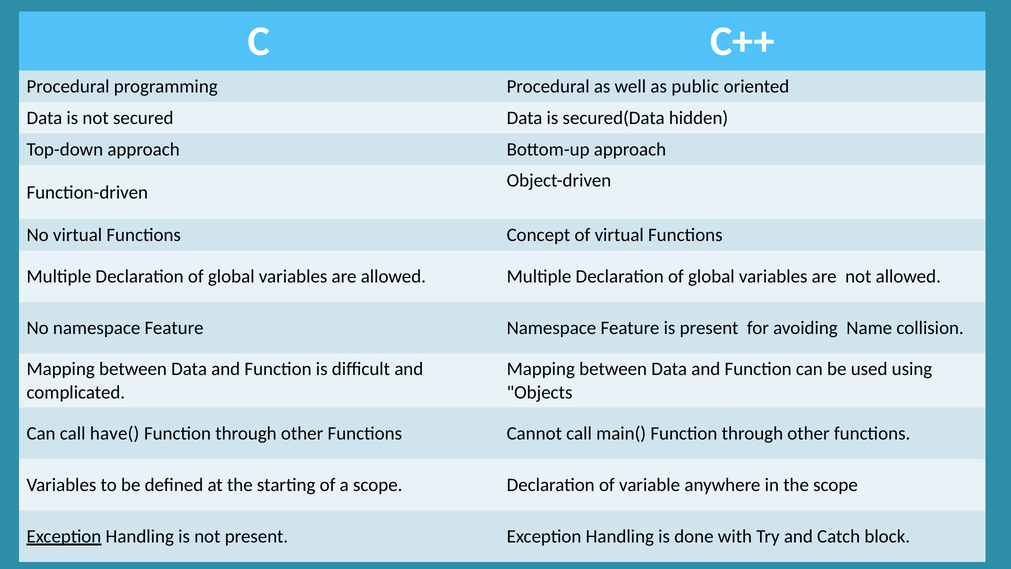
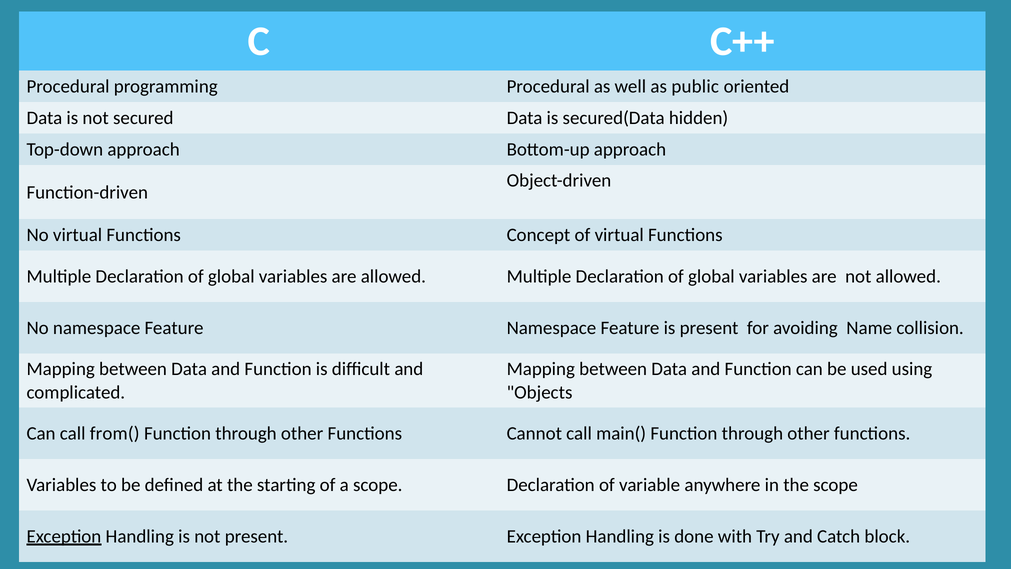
have(: have( -> from(
